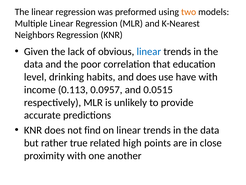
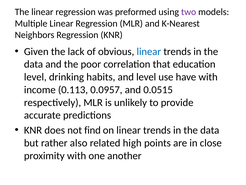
two colour: orange -> purple
and does: does -> level
true: true -> also
